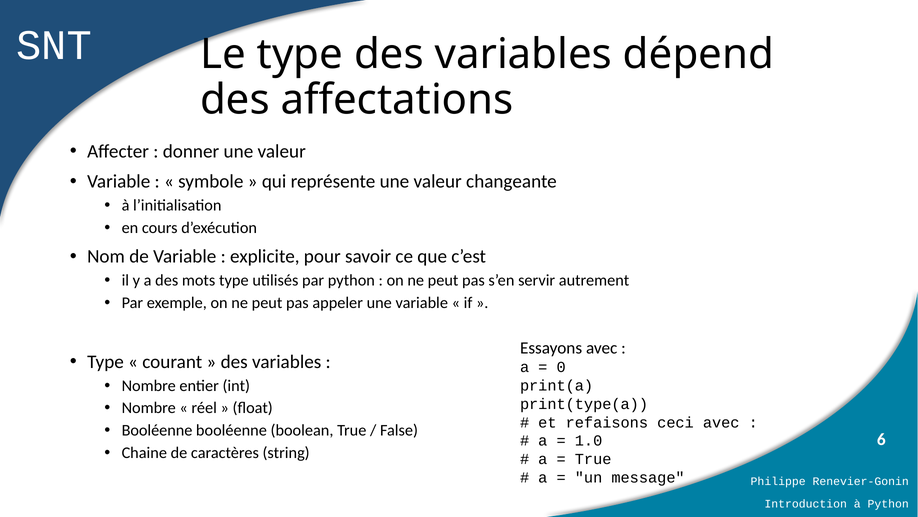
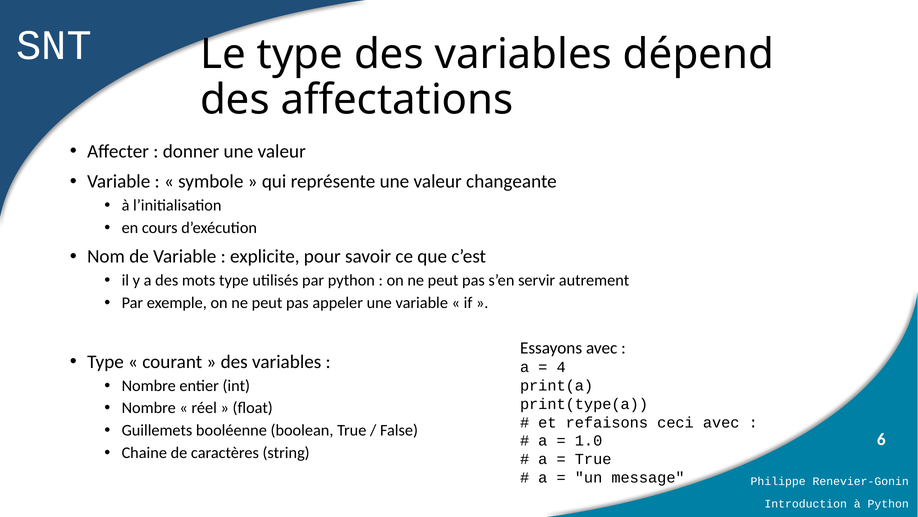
0: 0 -> 4
Booléenne at (157, 430): Booléenne -> Guillemets
